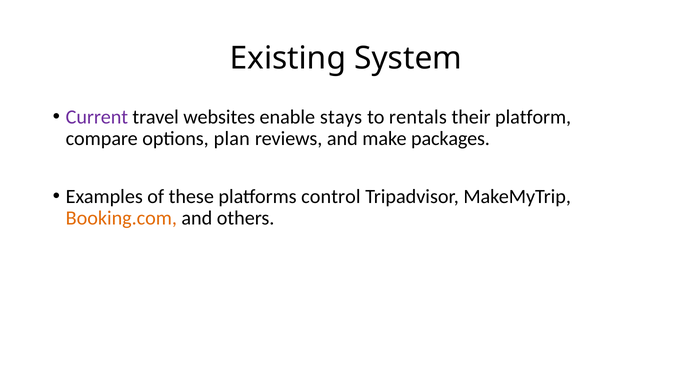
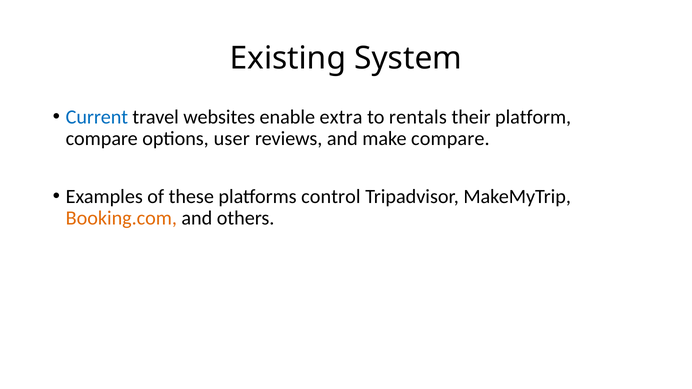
Current colour: purple -> blue
stays: stays -> extra
plan: plan -> user
make packages: packages -> compare
